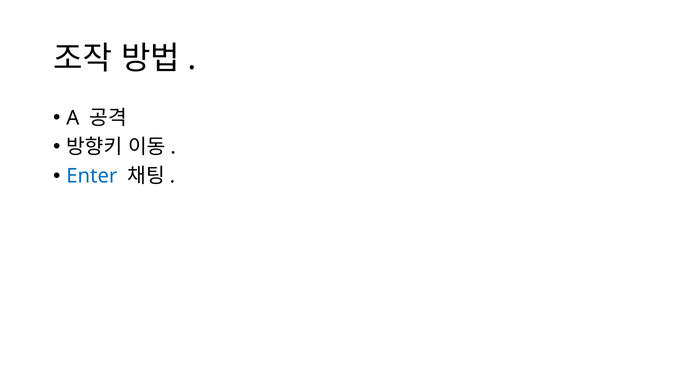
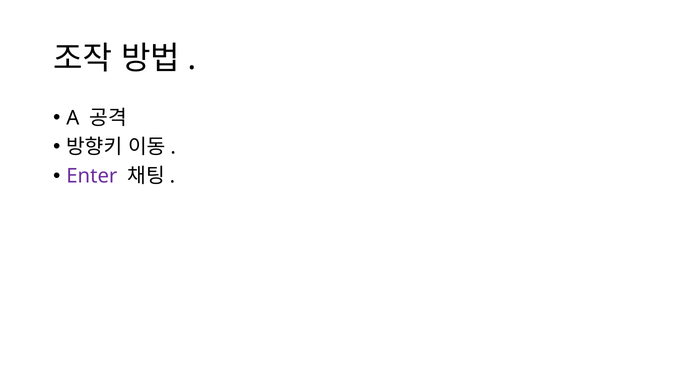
Enter colour: blue -> purple
